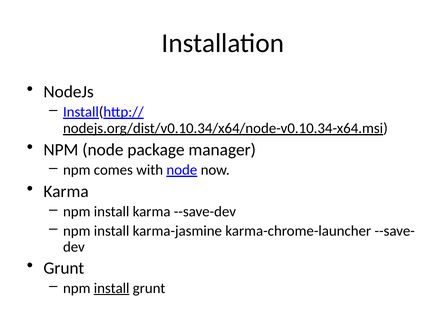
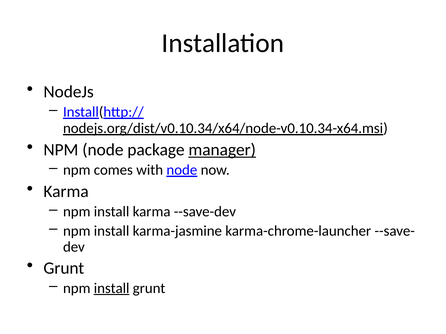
manager underline: none -> present
